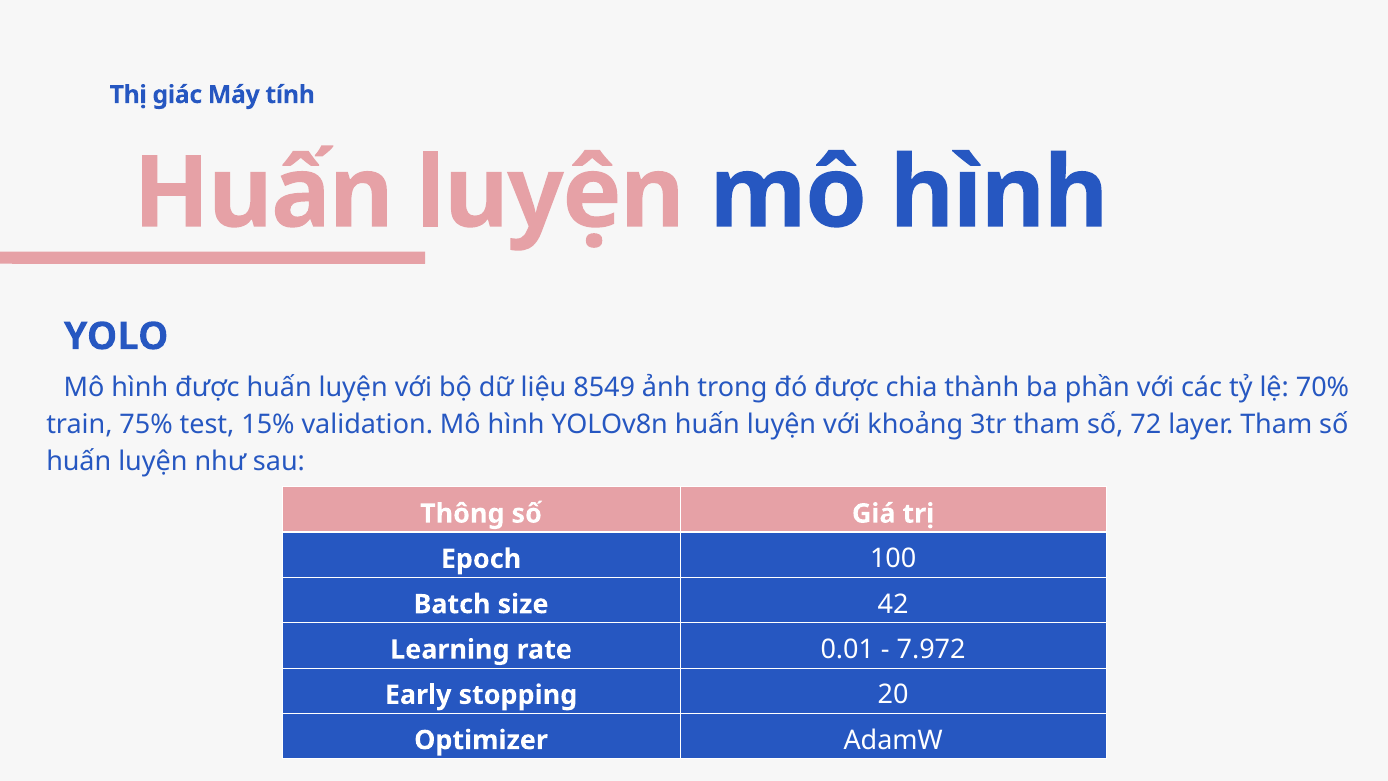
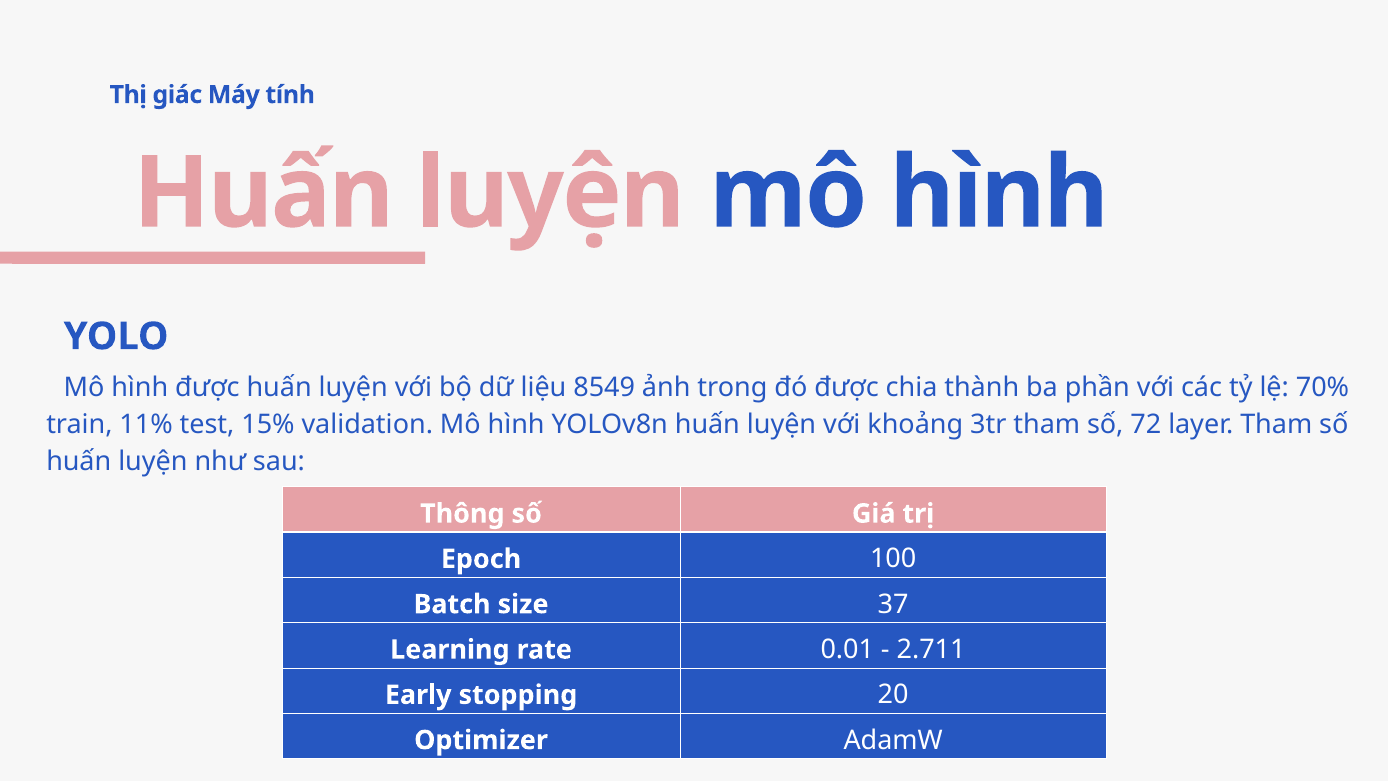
75%: 75% -> 11%
42: 42 -> 37
7.972: 7.972 -> 2.711
